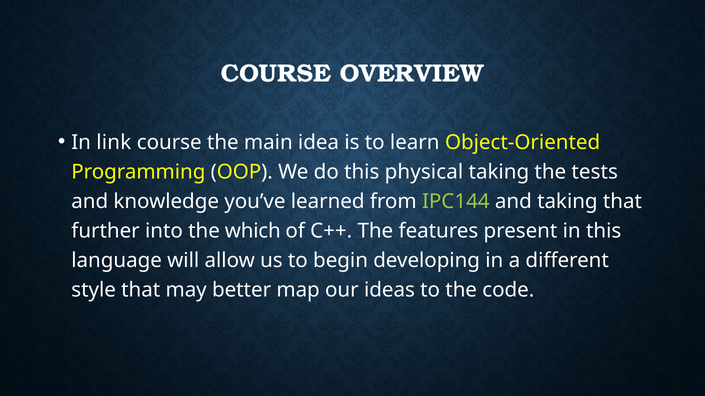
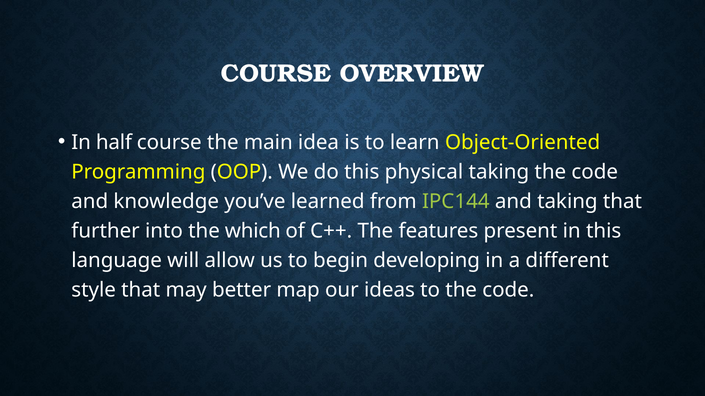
link: link -> half
taking the tests: tests -> code
